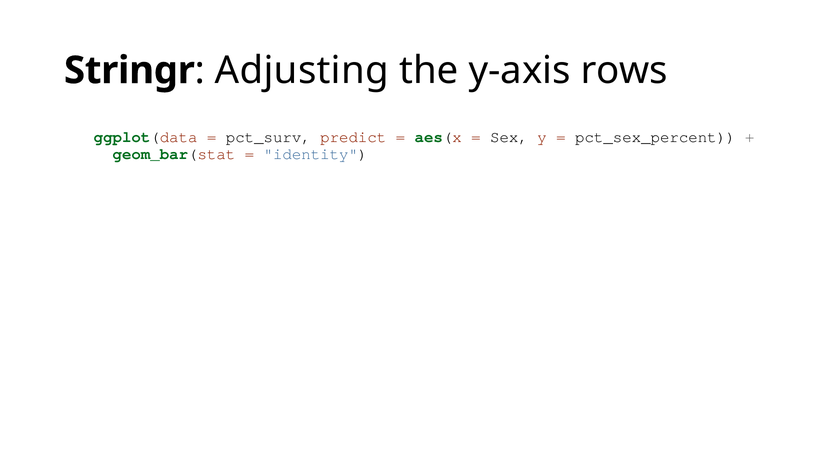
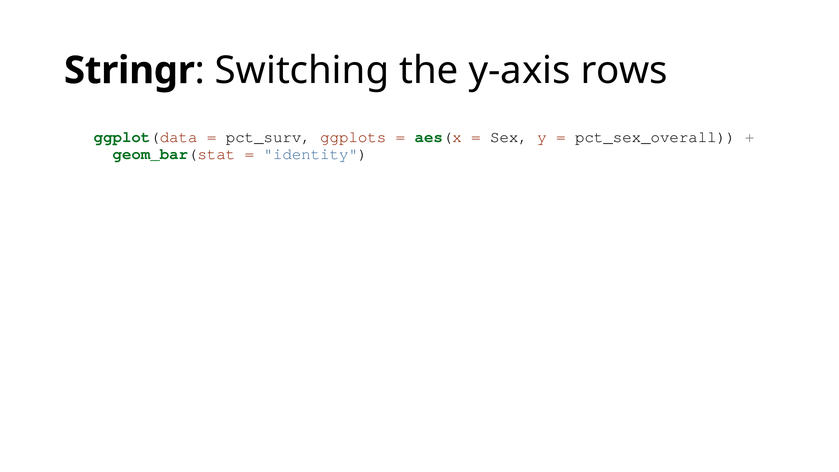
Adjusting: Adjusting -> Switching
predict: predict -> ggplots
pct_sex_percent: pct_sex_percent -> pct_sex_overall
